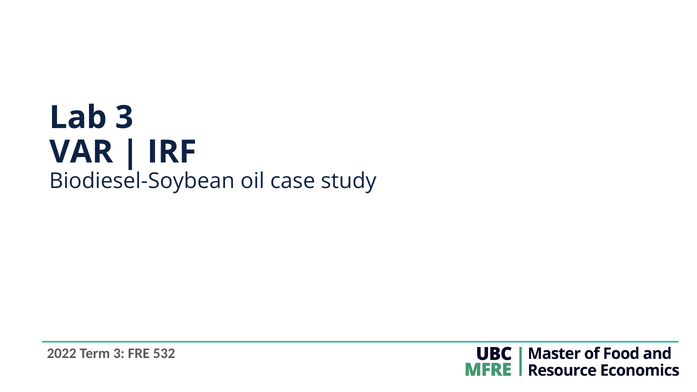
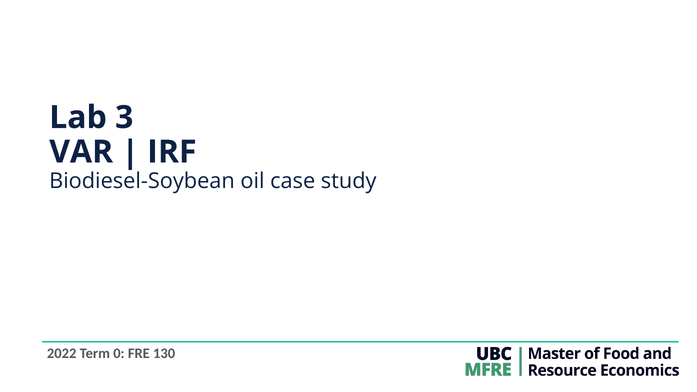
Term 3: 3 -> 0
532: 532 -> 130
